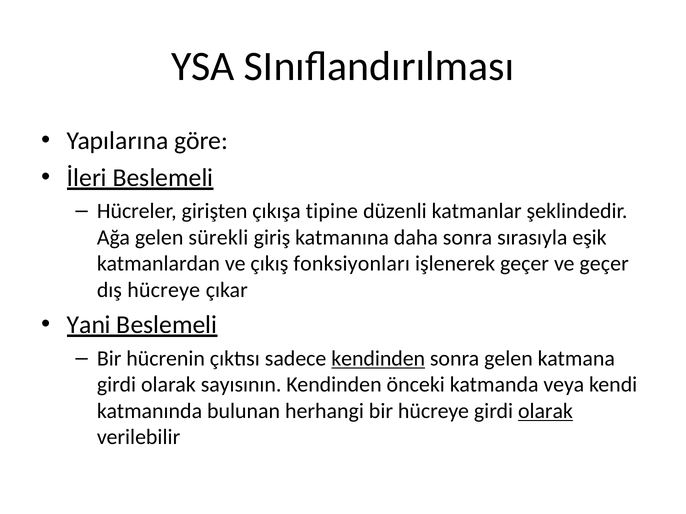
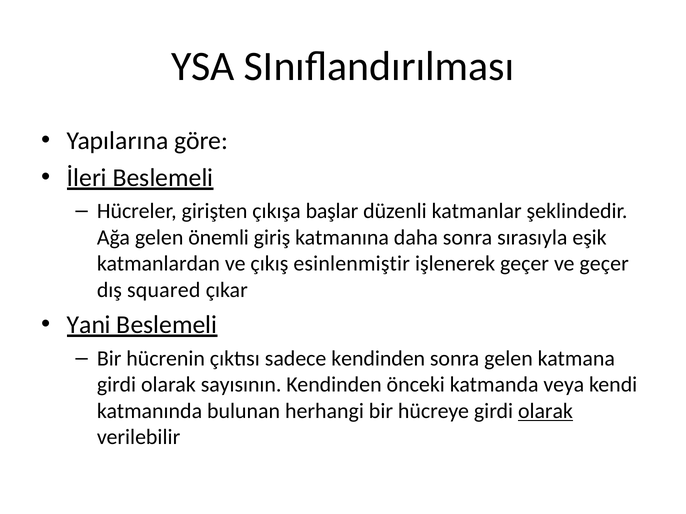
tipine: tipine -> başlar
sürekli: sürekli -> önemli
fonksiyonları: fonksiyonları -> esinlenmiştir
dış hücreye: hücreye -> squared
kendinden at (378, 359) underline: present -> none
